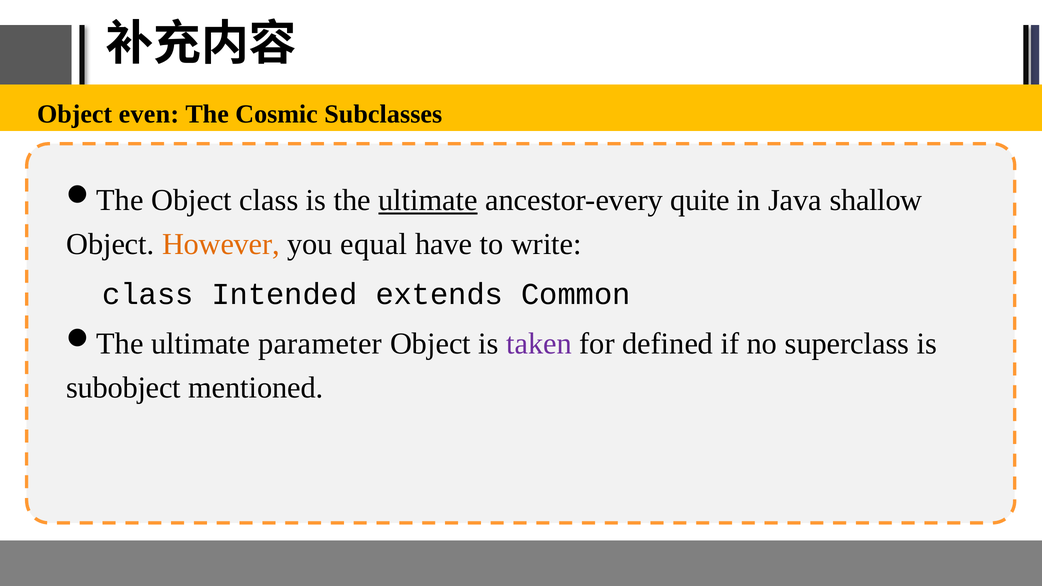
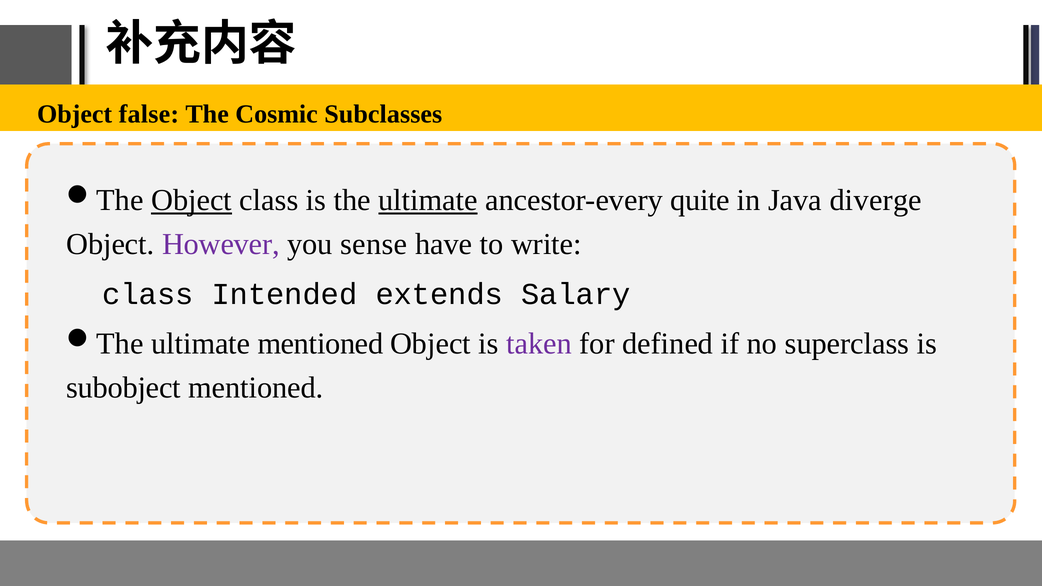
even: even -> false
Object at (192, 200) underline: none -> present
shallow: shallow -> diverge
However colour: orange -> purple
equal: equal -> sense
Common: Common -> Salary
ultimate parameter: parameter -> mentioned
